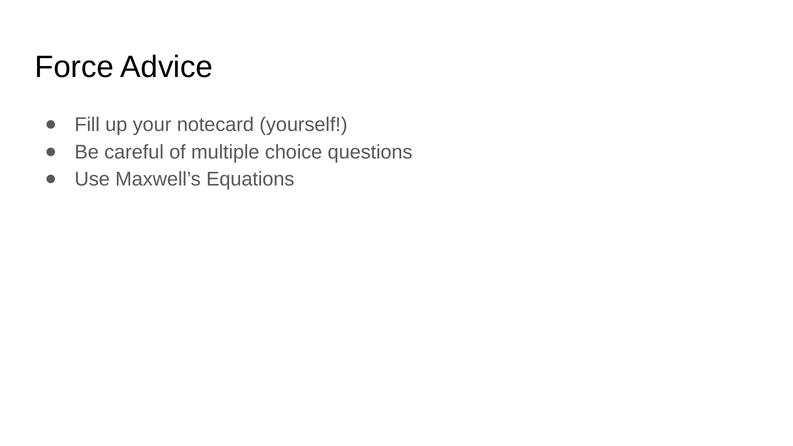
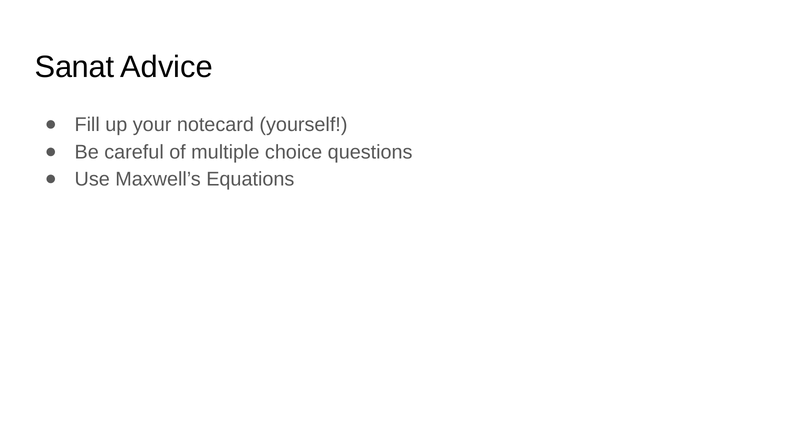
Force: Force -> Sanat
